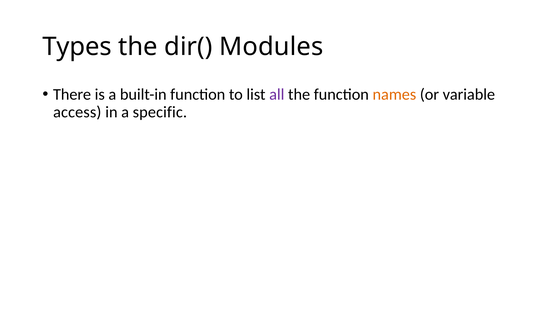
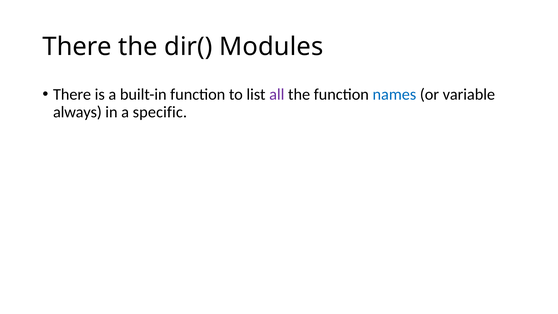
Types at (77, 47): Types -> There
names colour: orange -> blue
access: access -> always
